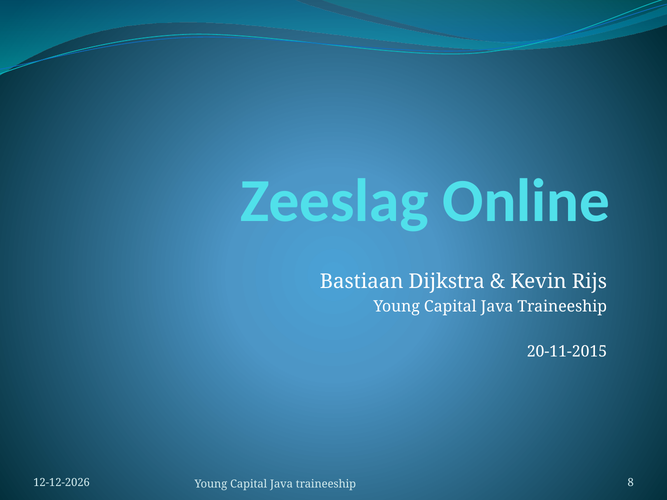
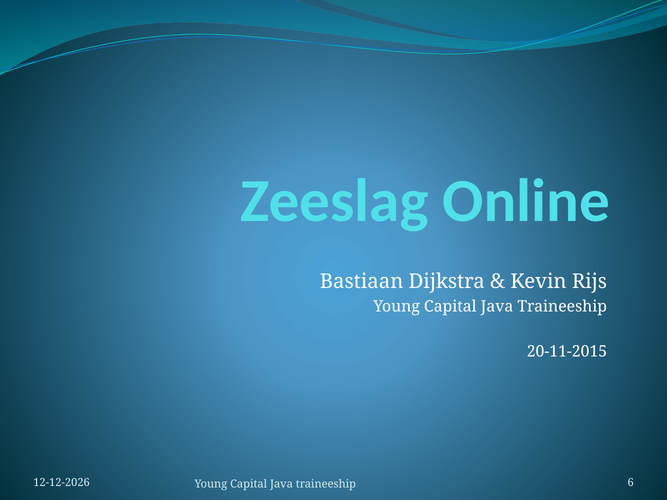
8: 8 -> 6
